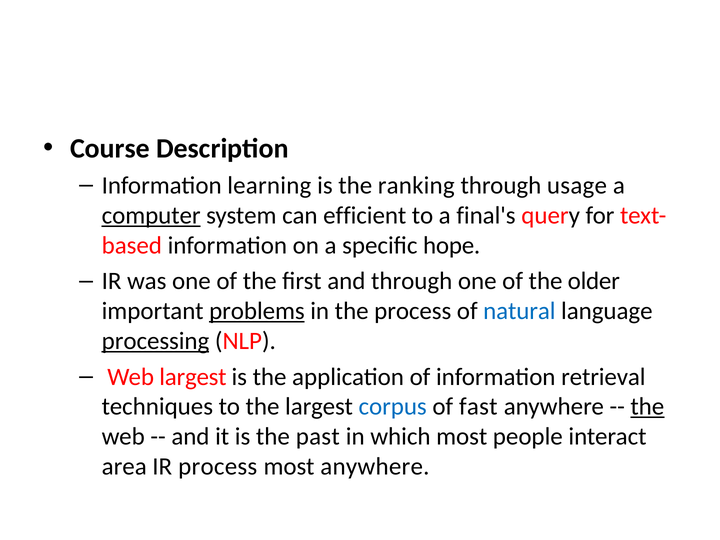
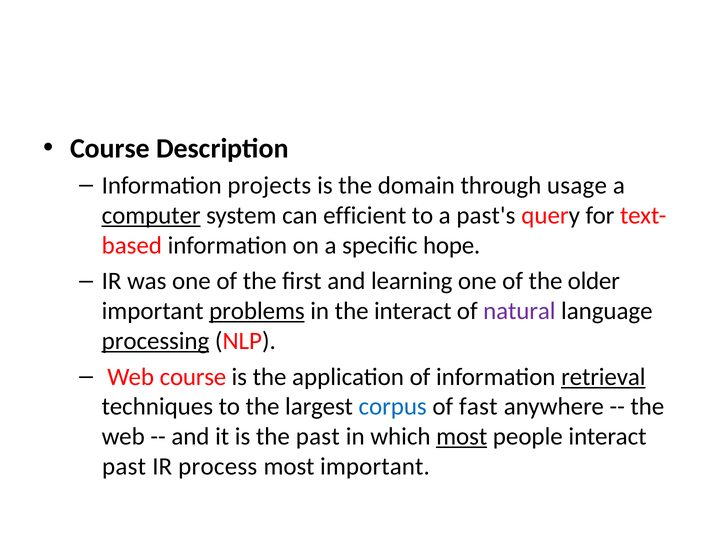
learning: learning -> projects
ranking: ranking -> domain
final's: final's -> past's
and through: through -> learning
the process: process -> interact
natural colour: blue -> purple
Web largest: largest -> course
retrieval underline: none -> present
the at (647, 407) underline: present -> none
most at (462, 437) underline: none -> present
area at (124, 467): area -> past
most anywhere: anywhere -> important
